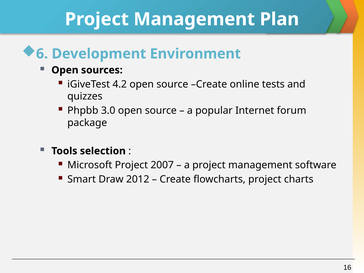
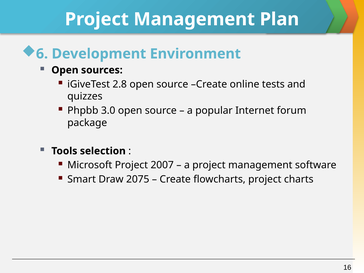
4.2: 4.2 -> 2.8
2012: 2012 -> 2075
